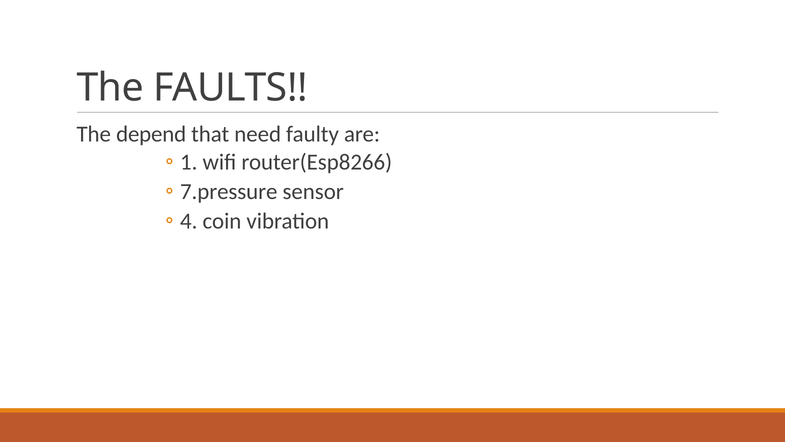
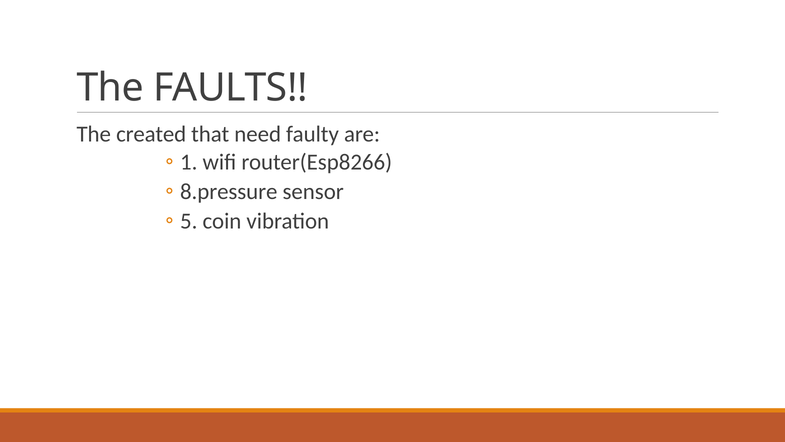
depend: depend -> created
7.pressure: 7.pressure -> 8.pressure
4: 4 -> 5
